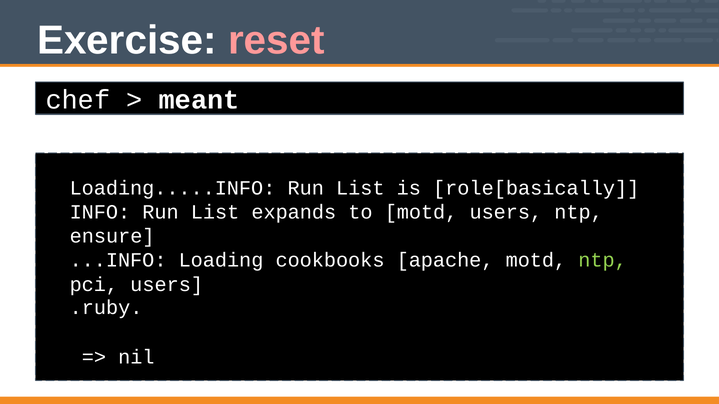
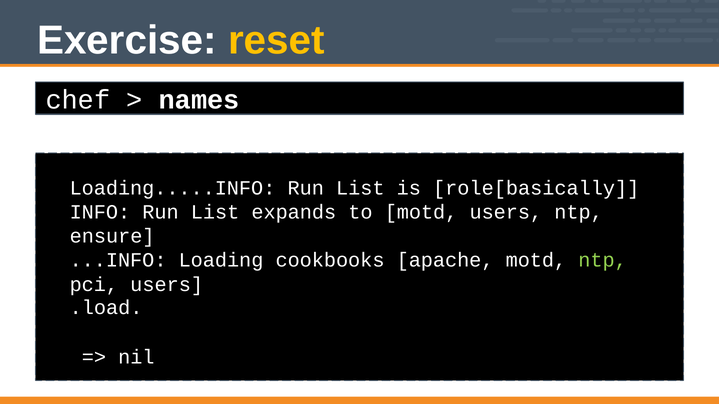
reset colour: pink -> yellow
meant: meant -> names
.ruby: .ruby -> .load
